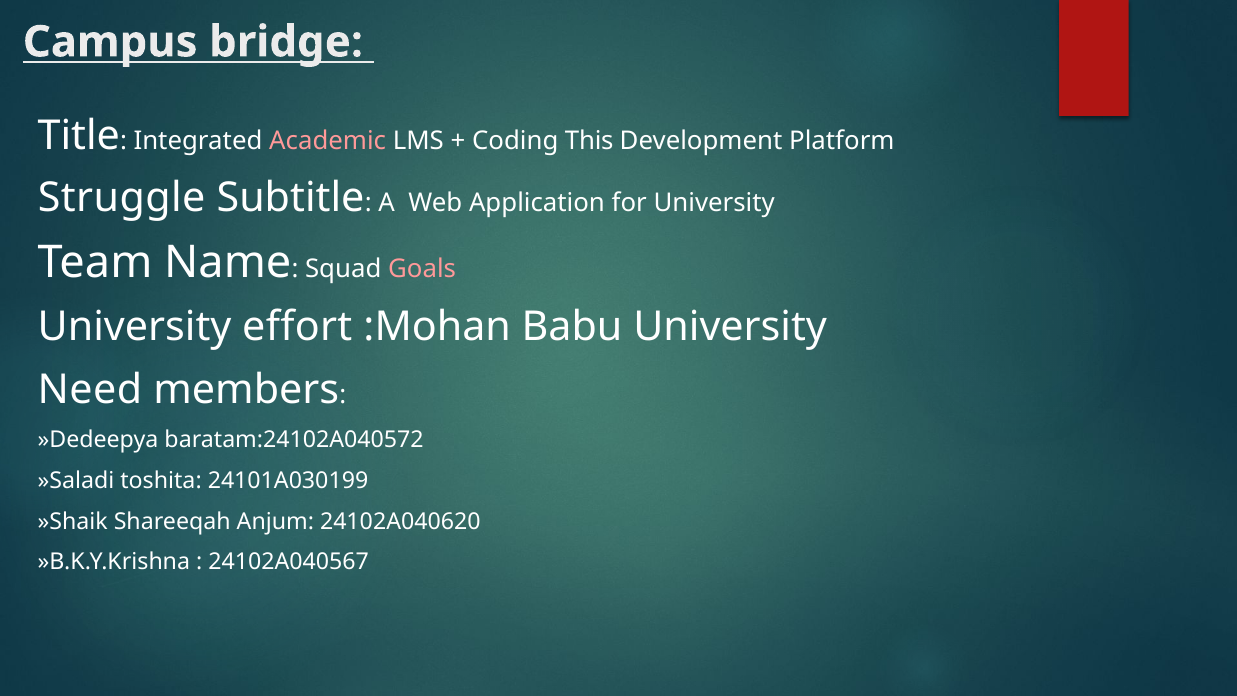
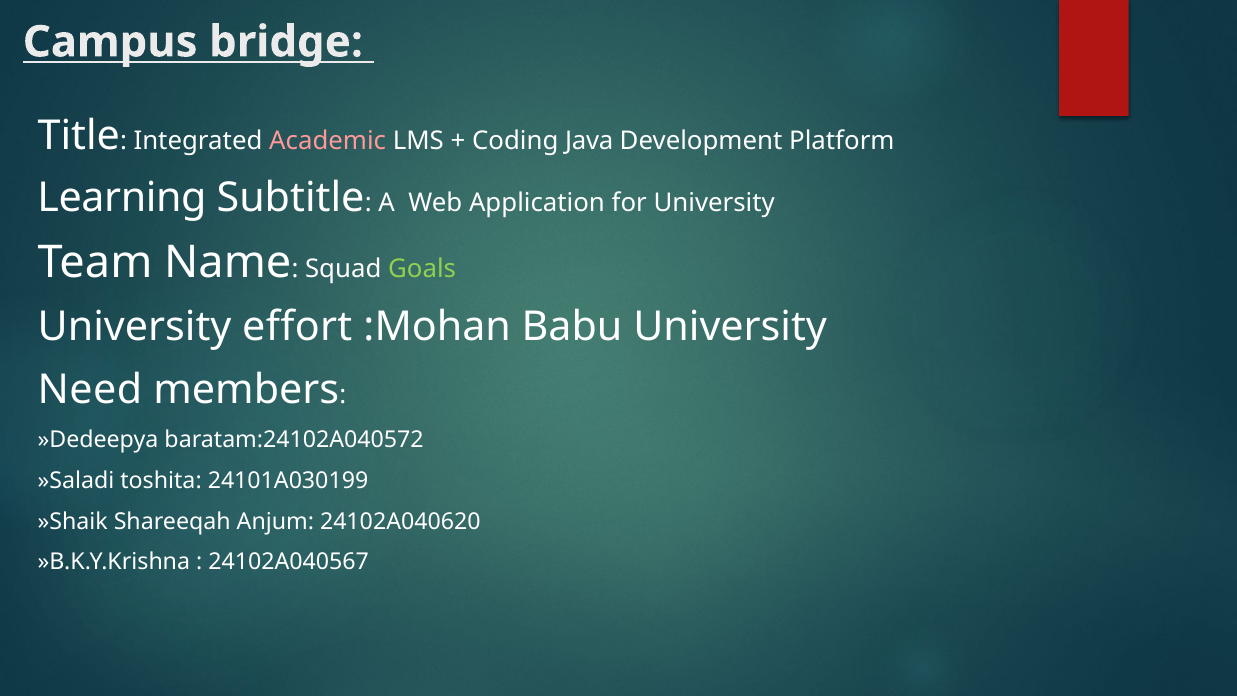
This: This -> Java
Struggle: Struggle -> Learning
Goals colour: pink -> light green
